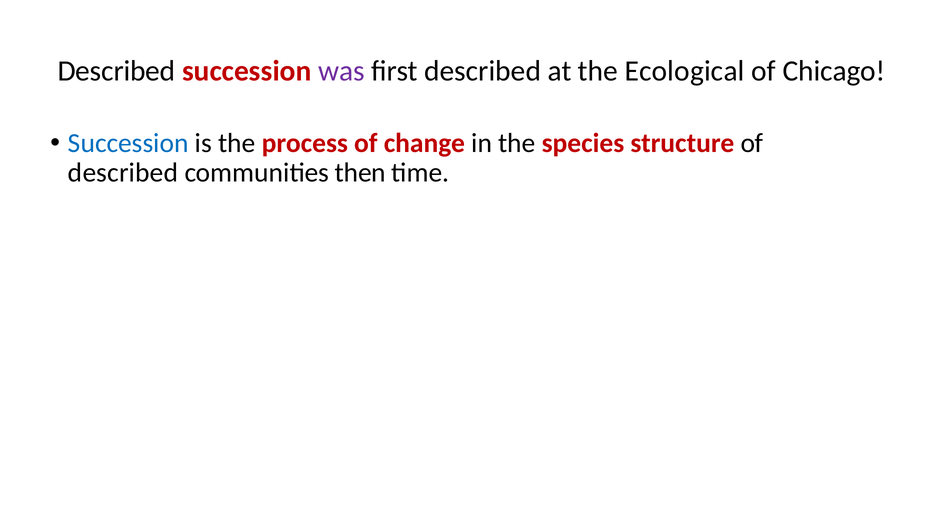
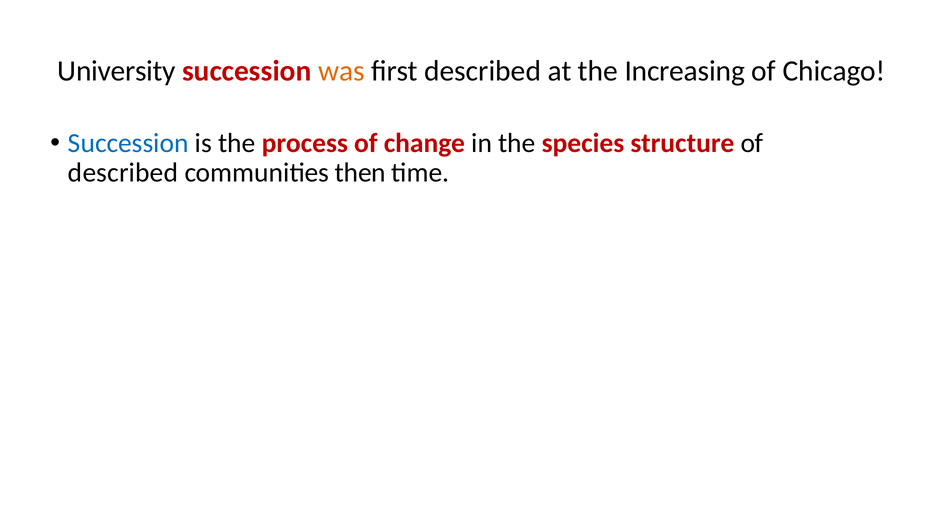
Described at (116, 71): Described -> University
was colour: purple -> orange
Ecological: Ecological -> Increasing
